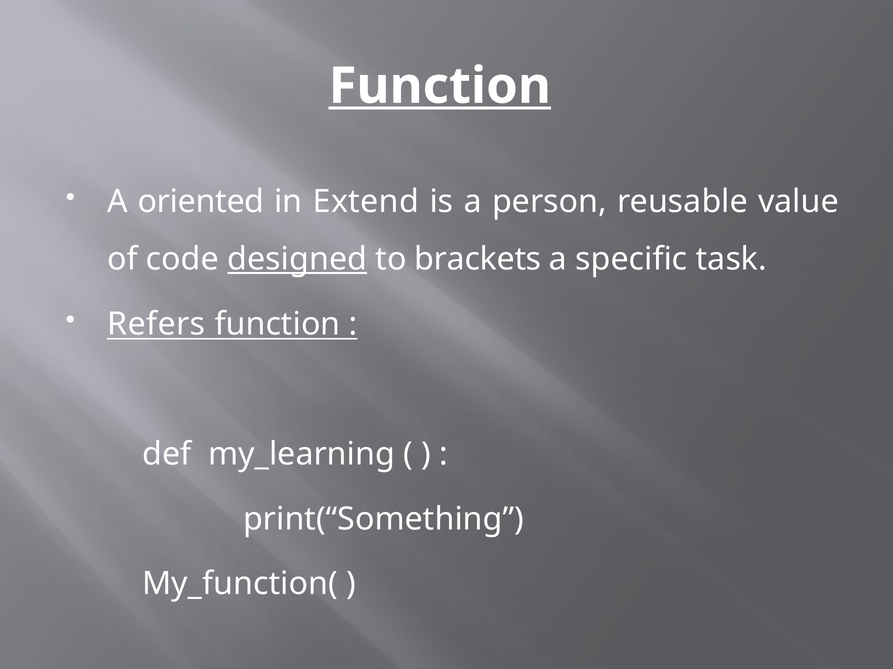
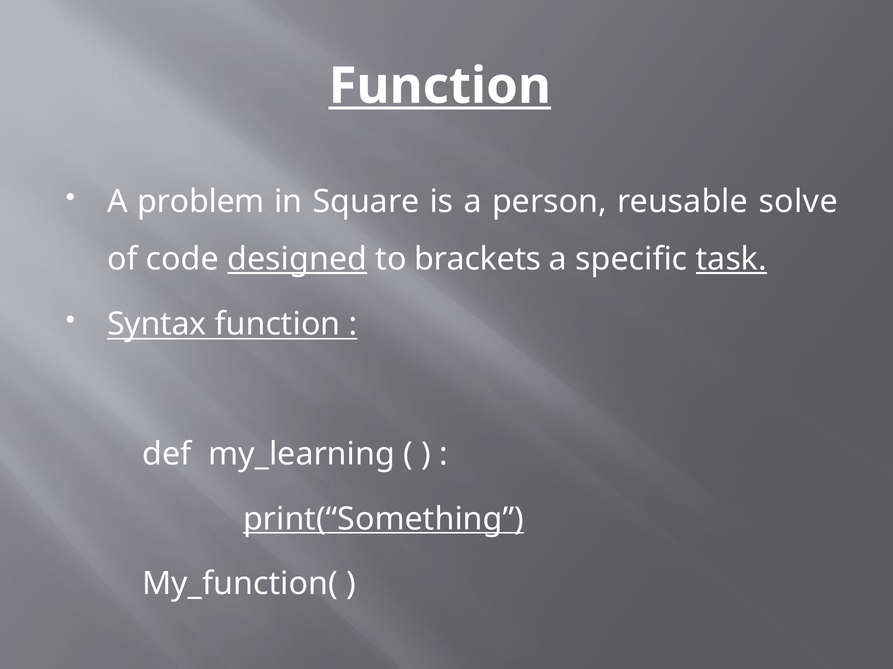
oriented: oriented -> problem
Extend: Extend -> Square
value: value -> solve
task underline: none -> present
Refers: Refers -> Syntax
print(“Something underline: none -> present
